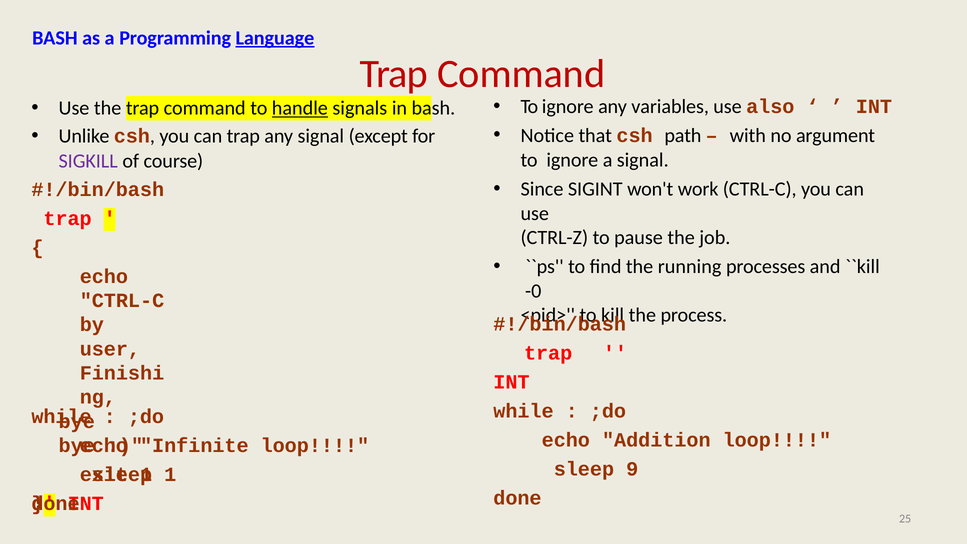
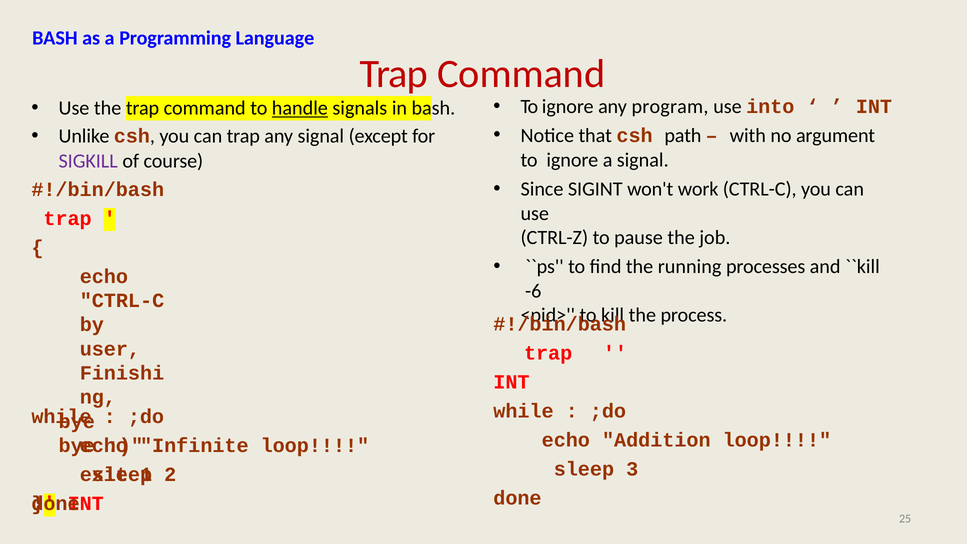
Language underline: present -> none
variables: variables -> program
also: also -> into
-0: -0 -> -6
9: 9 -> 3
1 at (170, 475): 1 -> 2
